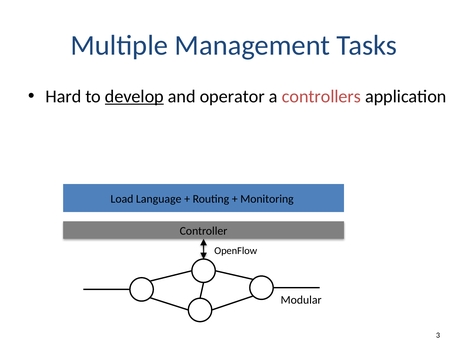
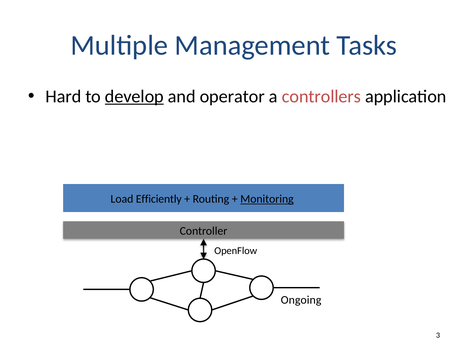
Language: Language -> Efficiently
Monitoring underline: none -> present
Modular: Modular -> Ongoing
